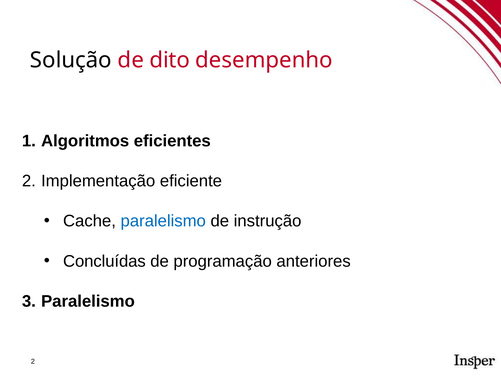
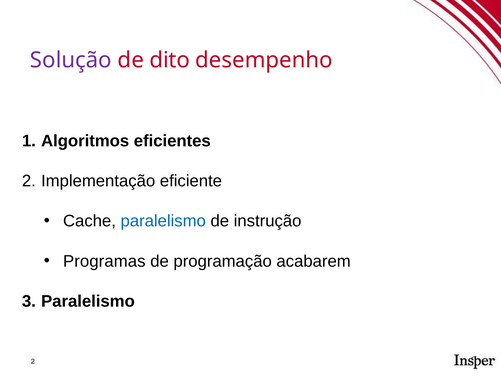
Solução colour: black -> purple
Concluídas: Concluídas -> Programas
anteriores: anteriores -> acabarem
